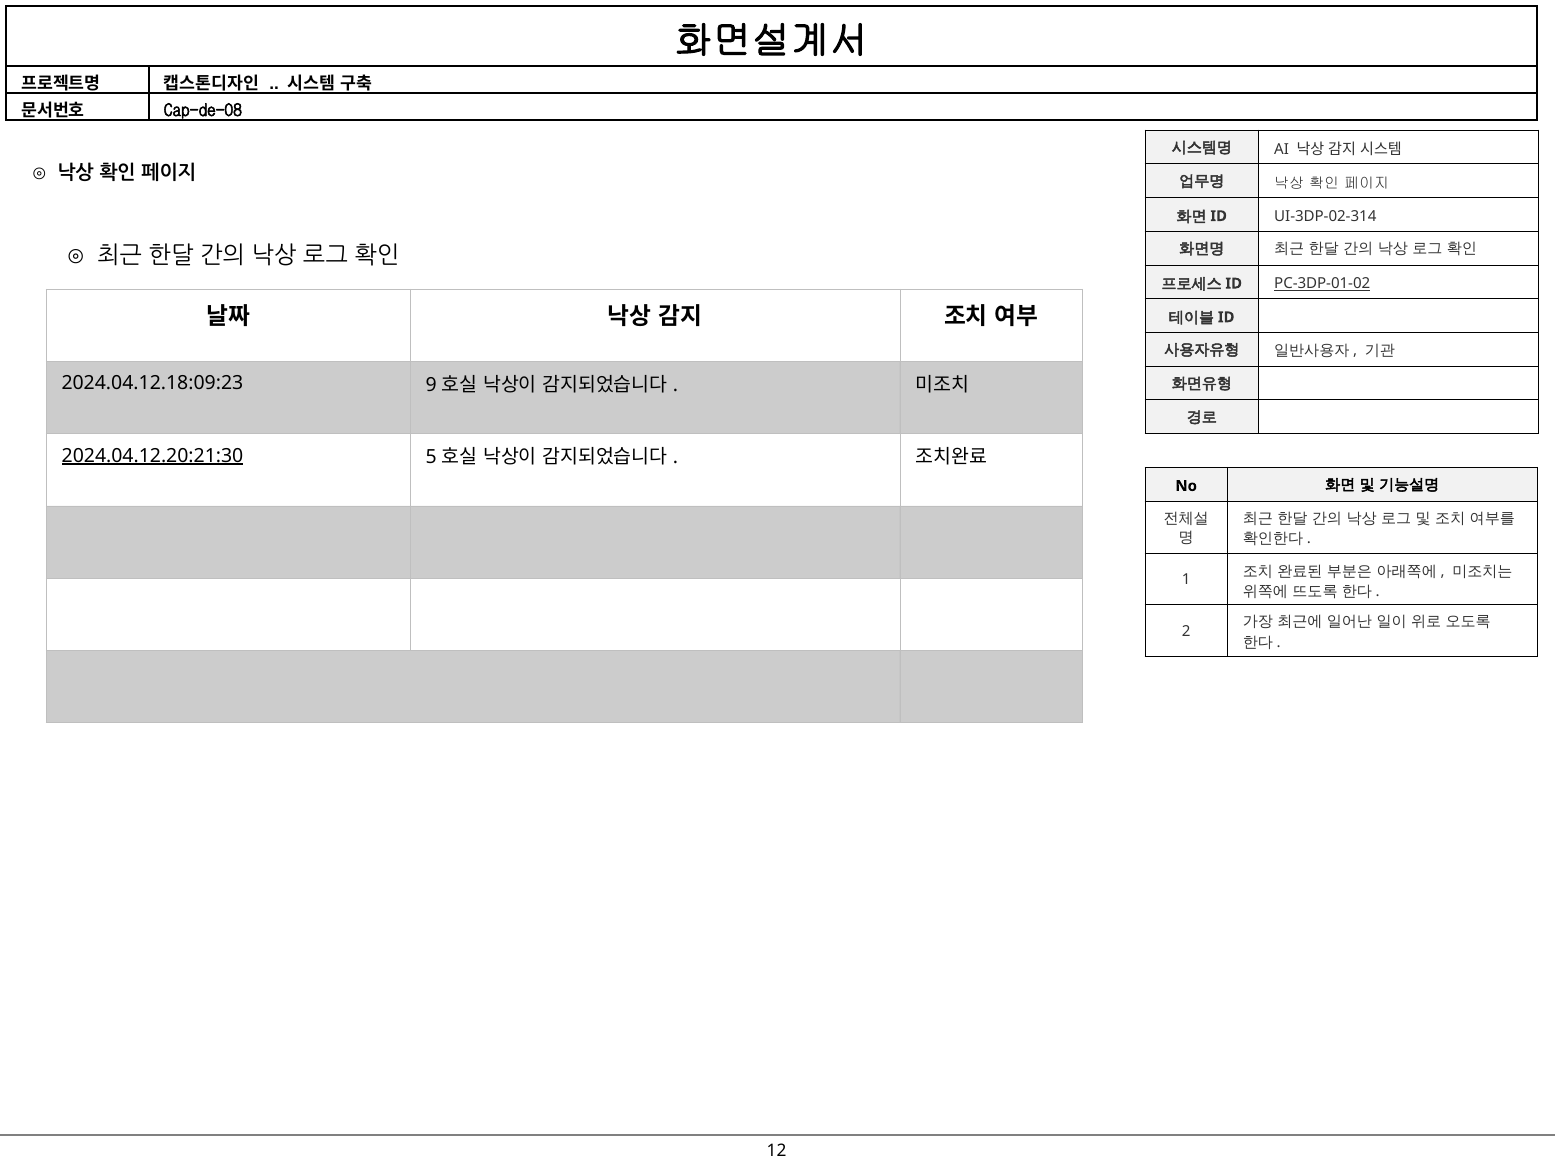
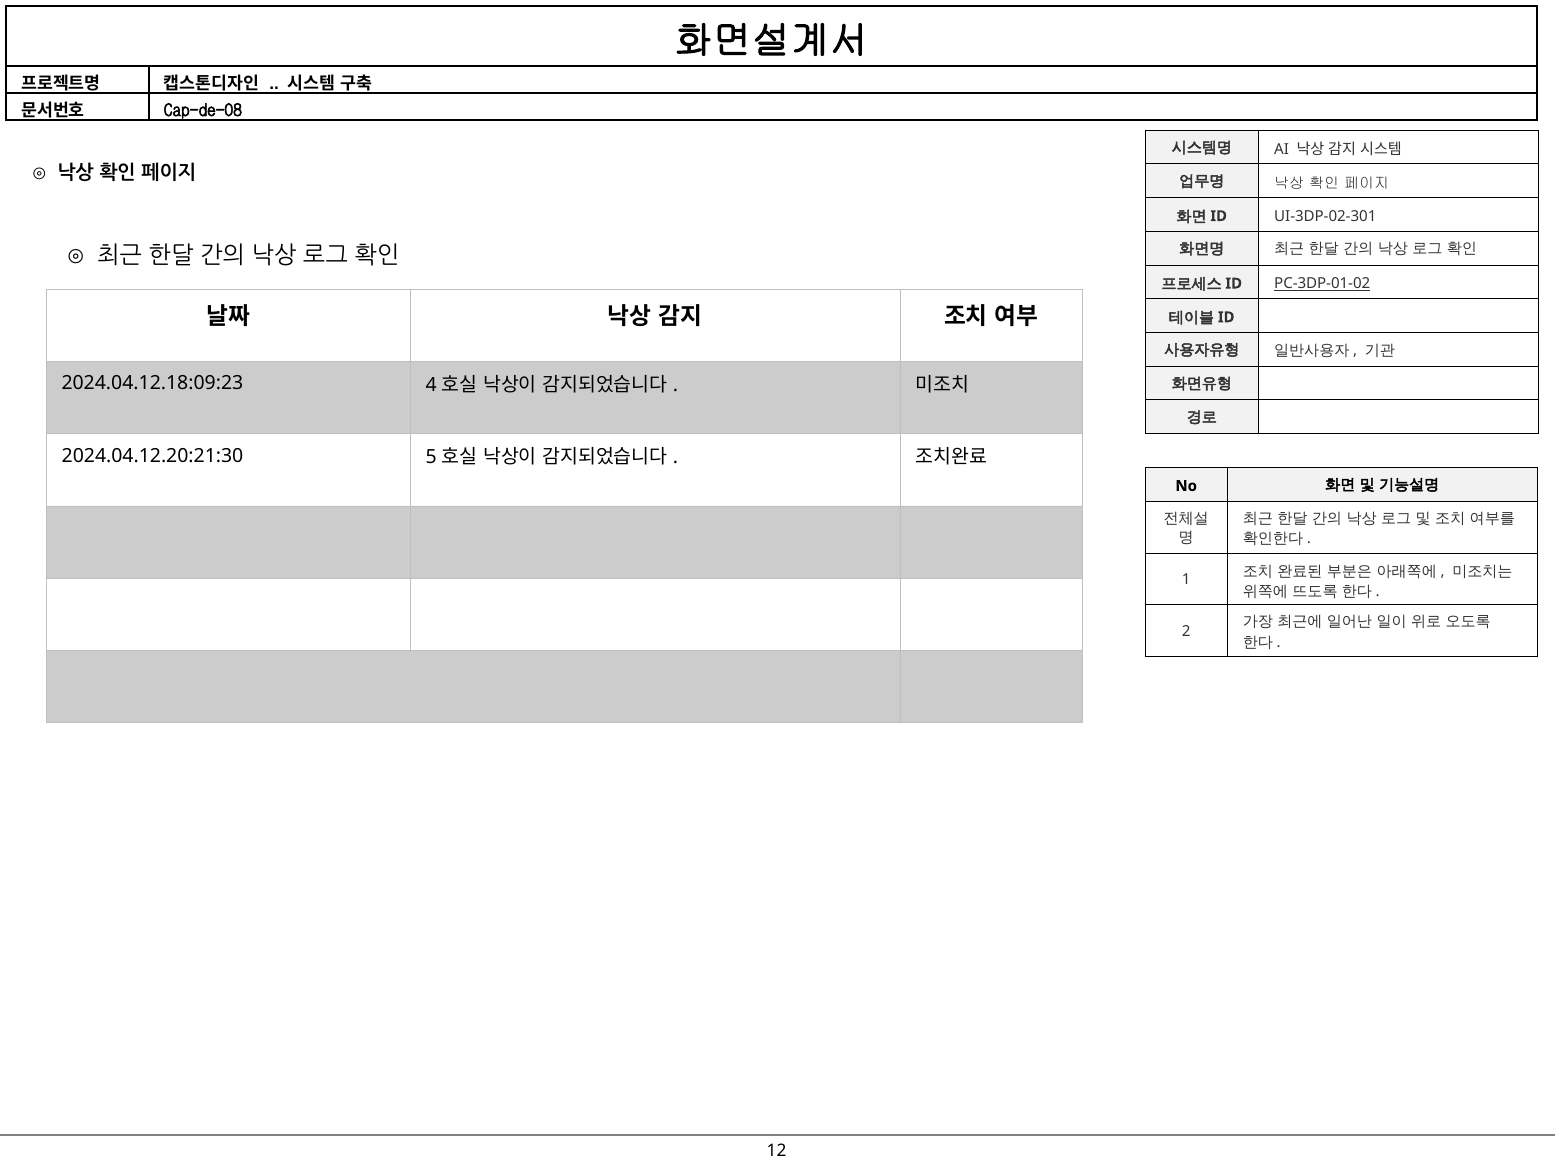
UI-3DP-02-314: UI-3DP-02-314 -> UI-3DP-02-301
9: 9 -> 4
2024.04.12.20:21:30 underline: present -> none
